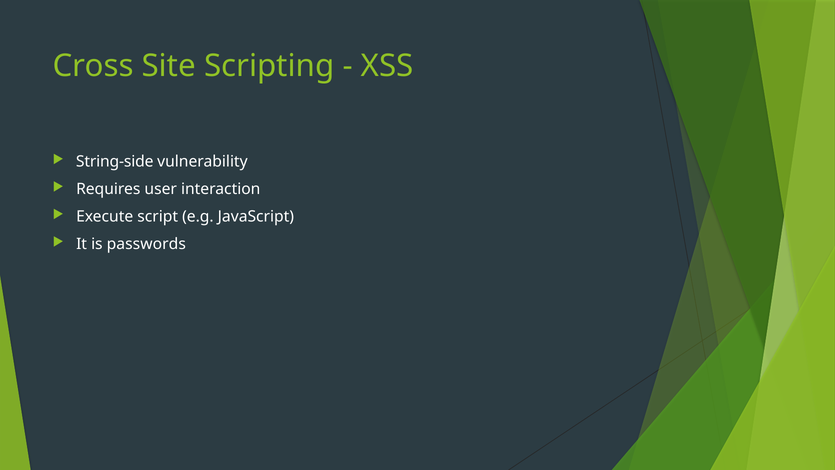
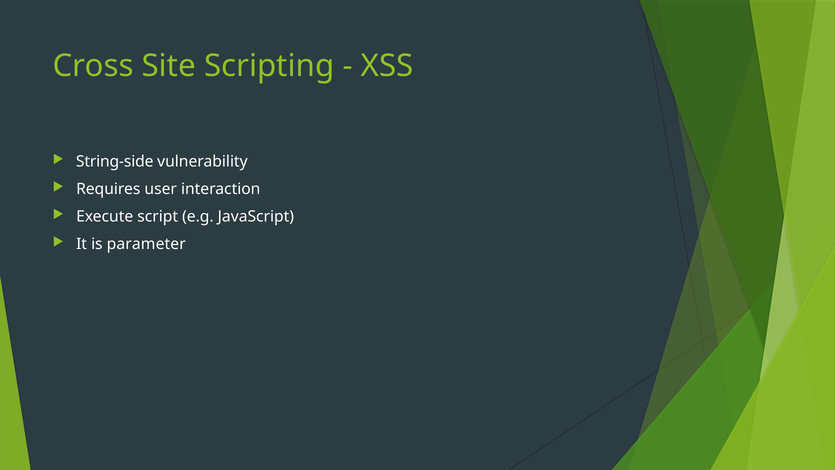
passwords: passwords -> parameter
